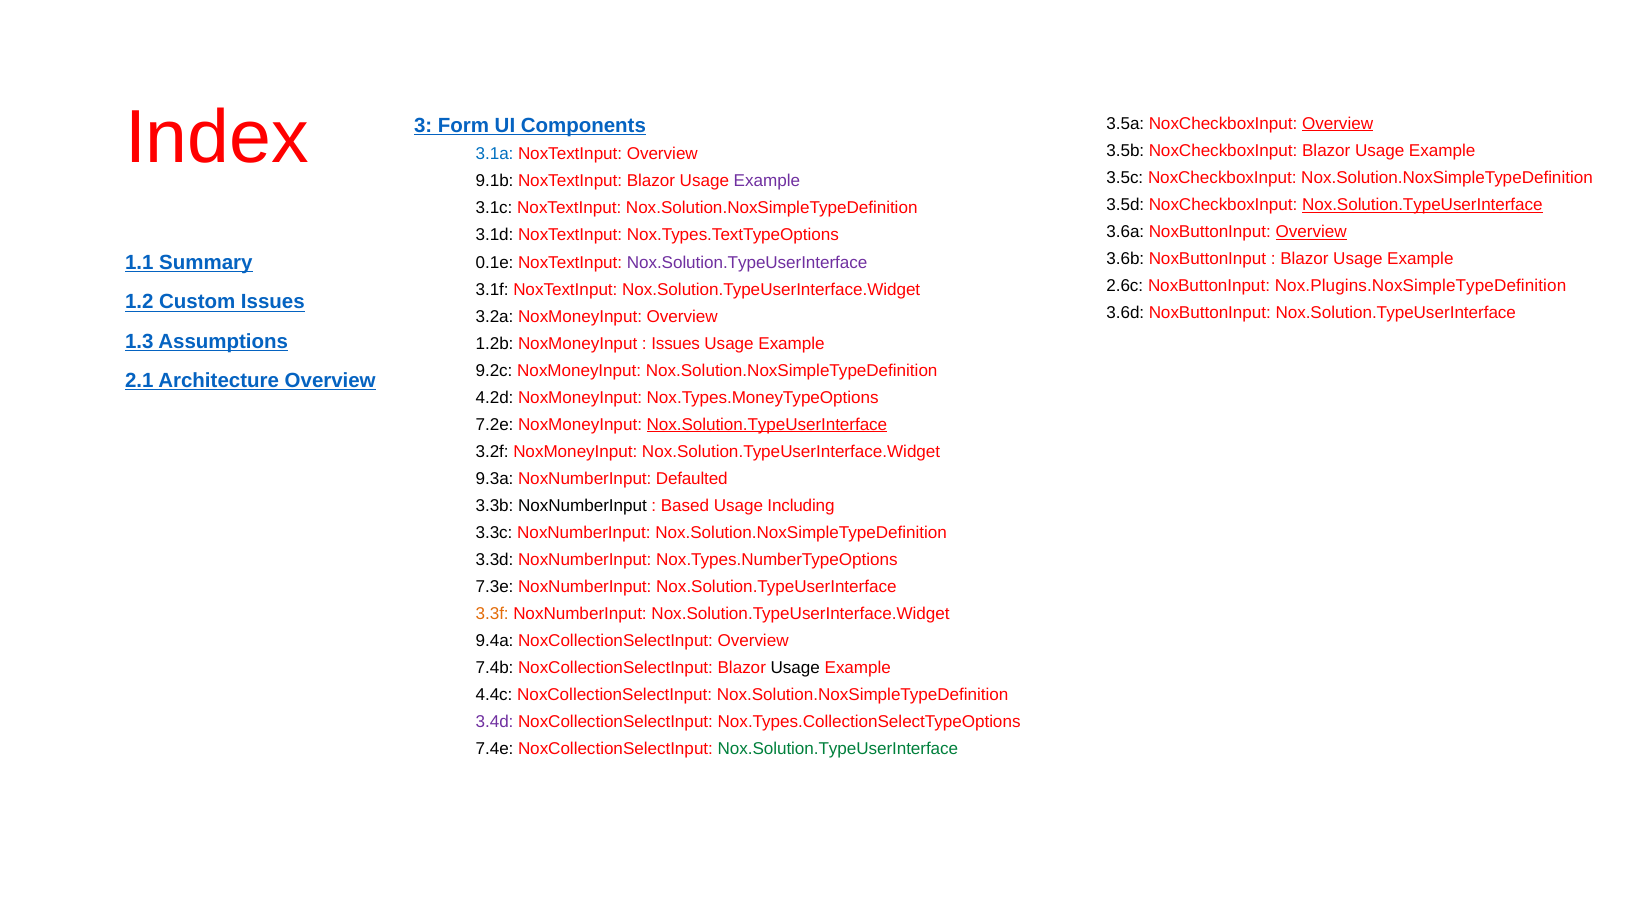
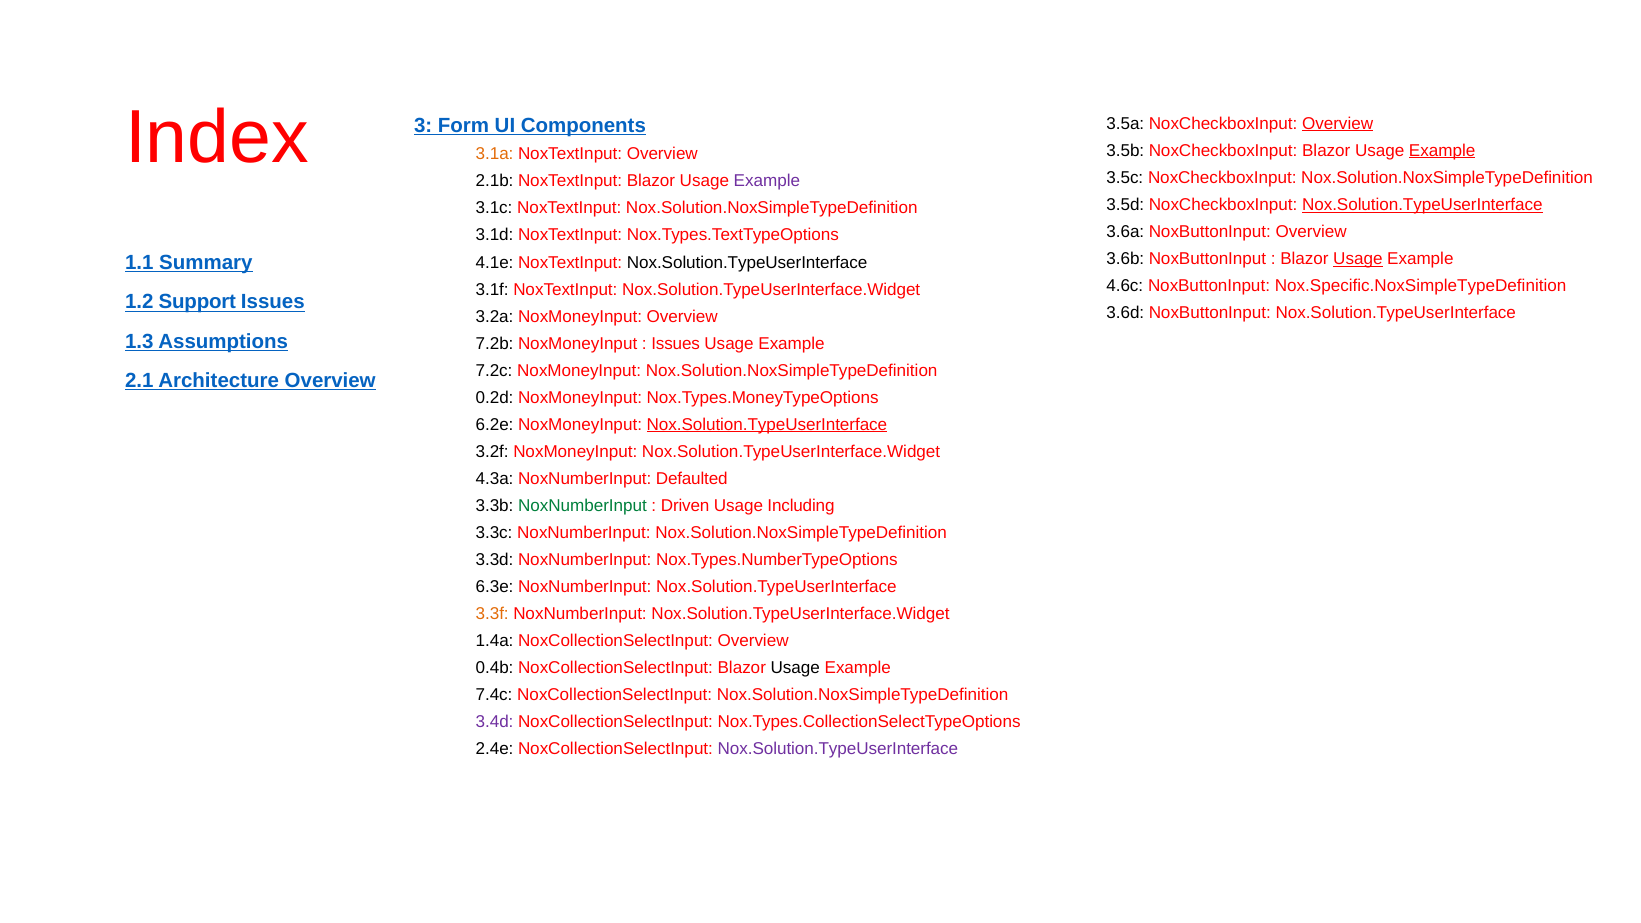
Example at (1442, 151) underline: none -> present
3.1a colour: blue -> orange
9.1b: 9.1b -> 2.1b
Overview at (1311, 232) underline: present -> none
Usage at (1358, 259) underline: none -> present
0.1e: 0.1e -> 4.1e
Nox.Solution.TypeUserInterface at (747, 262) colour: purple -> black
2.6c: 2.6c -> 4.6c
Nox.Plugins.NoxSimpleTypeDefinition: Nox.Plugins.NoxSimpleTypeDefinition -> Nox.Specific.NoxSimpleTypeDefinition
Custom: Custom -> Support
1.2b: 1.2b -> 7.2b
9.2c: 9.2c -> 7.2c
4.2d: 4.2d -> 0.2d
7.2e: 7.2e -> 6.2e
9.3a: 9.3a -> 4.3a
NoxNumberInput at (582, 506) colour: black -> green
Based: Based -> Driven
7.3e: 7.3e -> 6.3e
9.4a: 9.4a -> 1.4a
7.4b: 7.4b -> 0.4b
4.4c: 4.4c -> 7.4c
7.4e: 7.4e -> 2.4e
Nox.Solution.TypeUserInterface at (838, 749) colour: green -> purple
